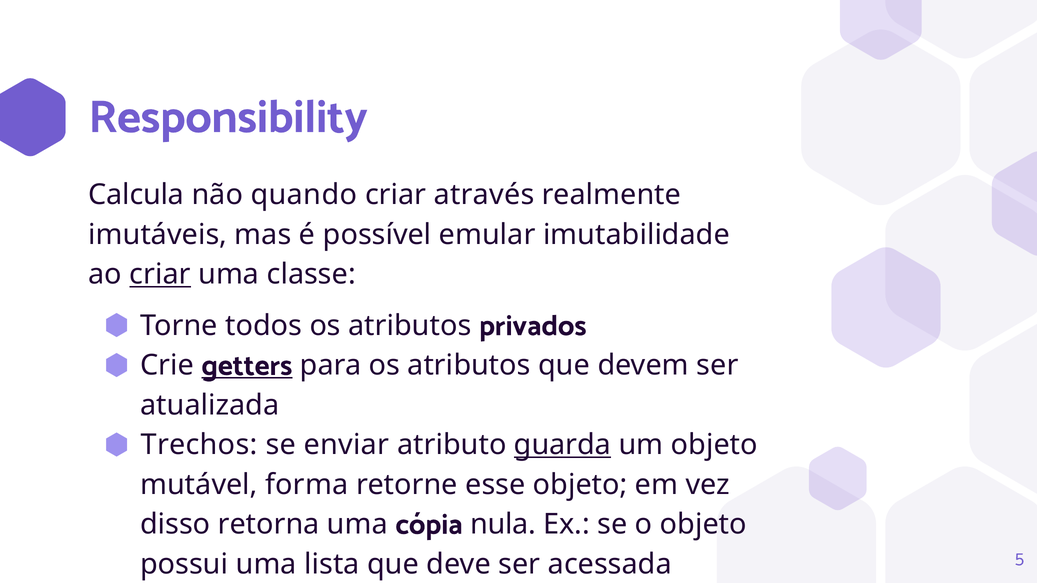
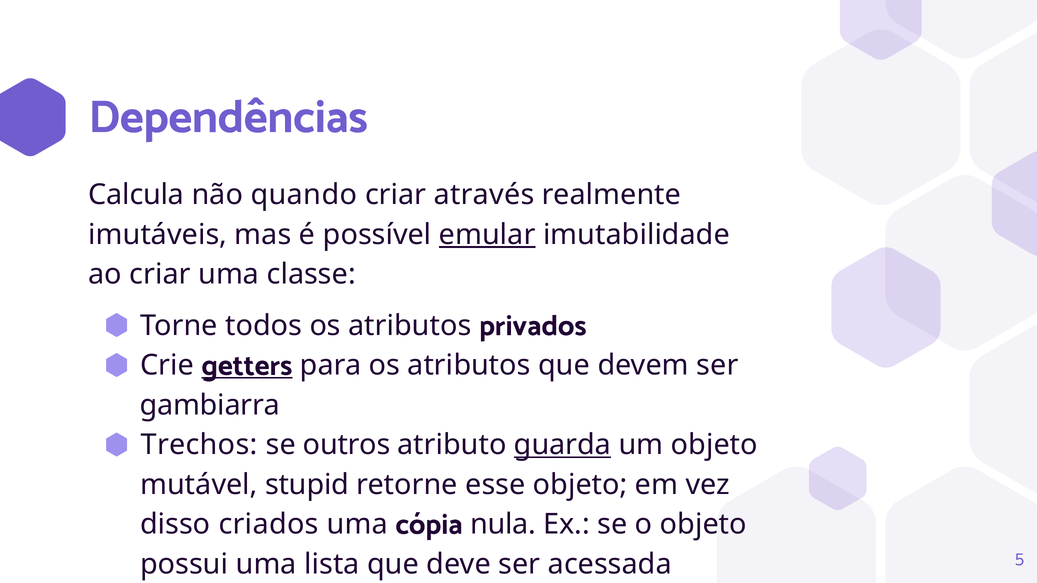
Responsibility: Responsibility -> Dependências
emular underline: none -> present
criar at (160, 275) underline: present -> none
atualizada: atualizada -> gambiarra
enviar: enviar -> outros
forma: forma -> stupid
disso retorna: retorna -> criados
